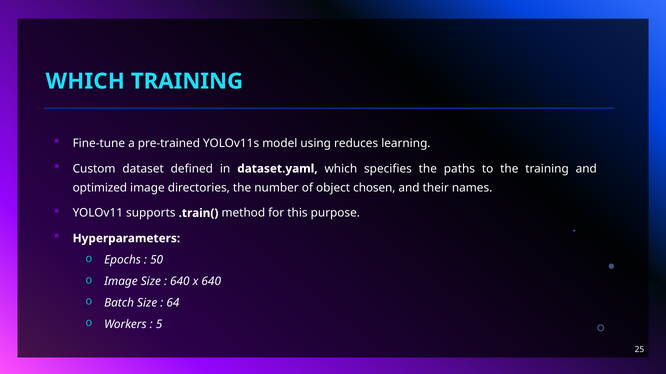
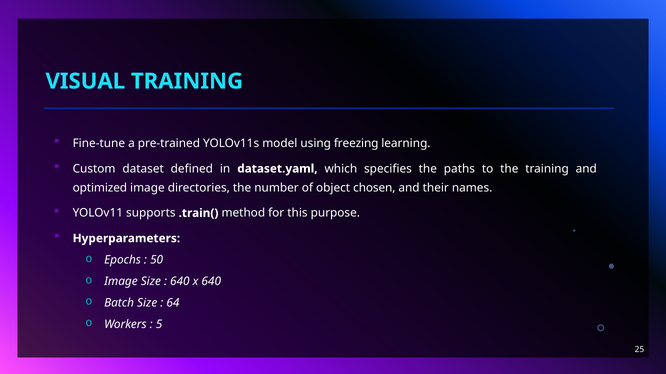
WHICH at (85, 81): WHICH -> VISUAL
reduces: reduces -> freezing
